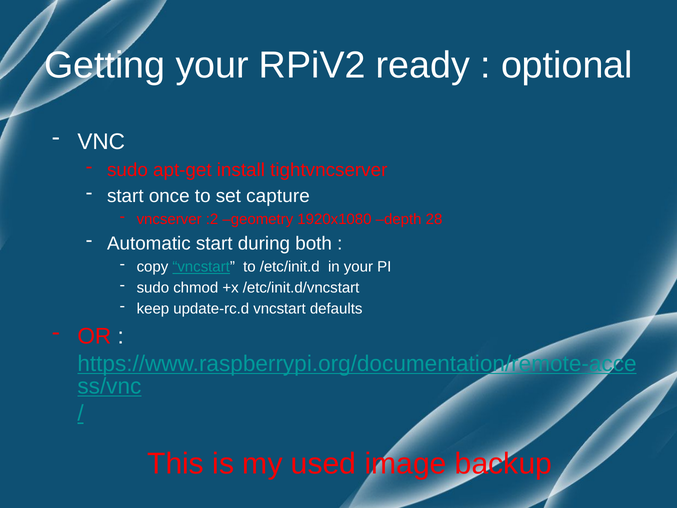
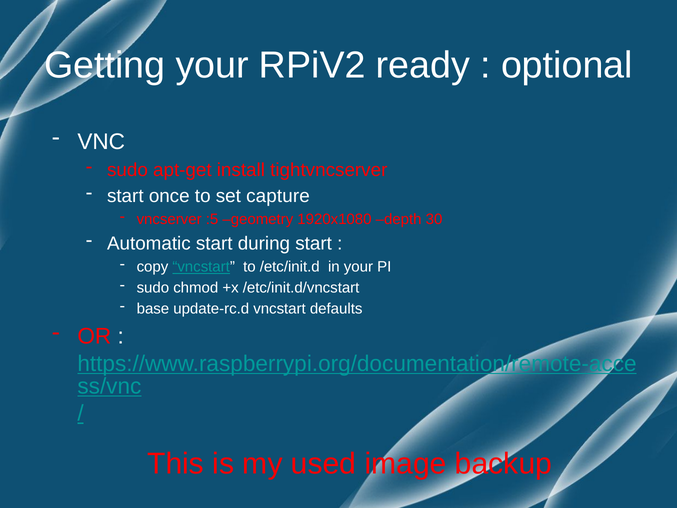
:2: :2 -> :5
28: 28 -> 30
during both: both -> start
keep: keep -> base
